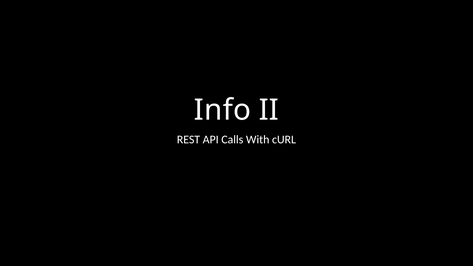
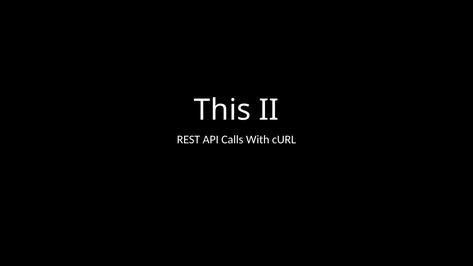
Info: Info -> This
